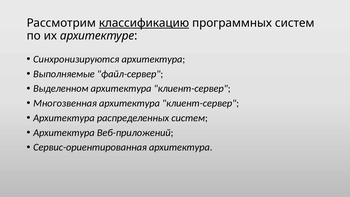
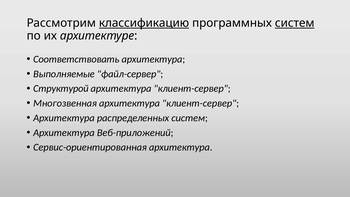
систем at (295, 23) underline: none -> present
Синхронизируются: Синхронизируются -> Соответствовать
Выделенном: Выделенном -> Структурой
